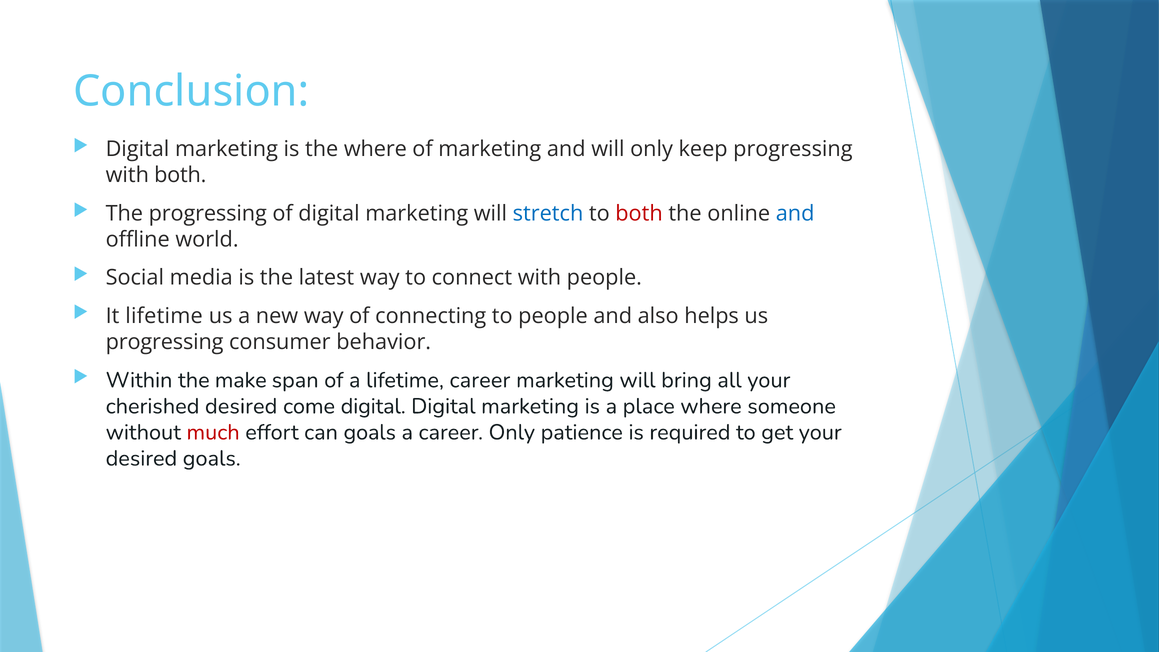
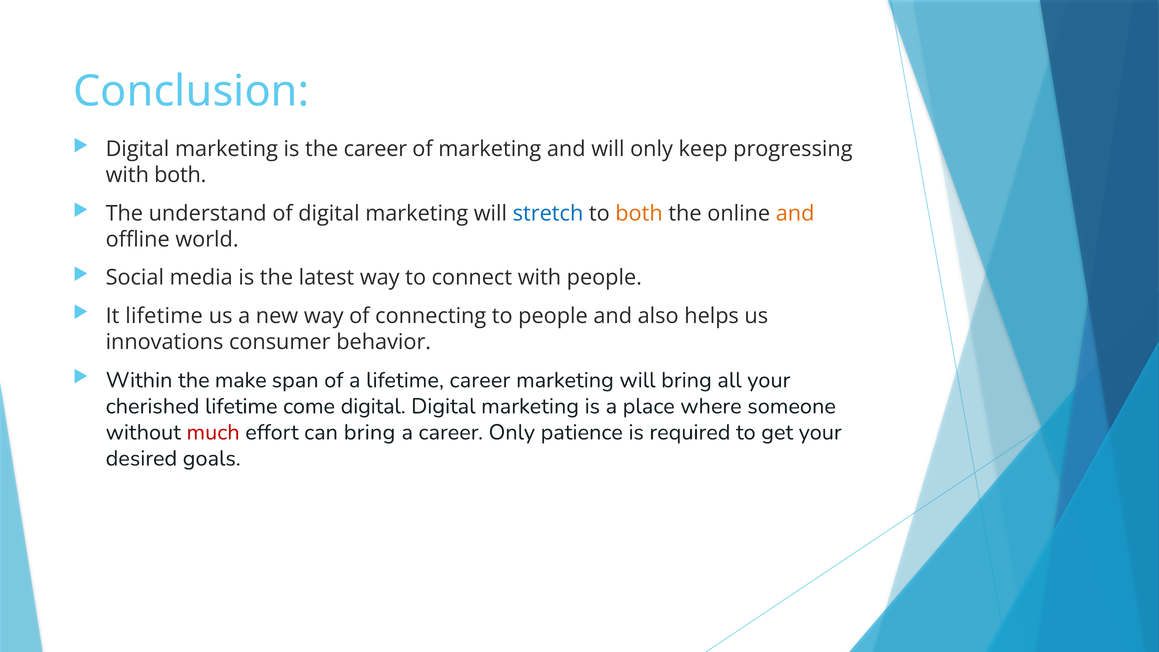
the where: where -> career
The progressing: progressing -> understand
both at (639, 213) colour: red -> orange
and at (795, 213) colour: blue -> orange
progressing at (165, 342): progressing -> innovations
cherished desired: desired -> lifetime
can goals: goals -> bring
